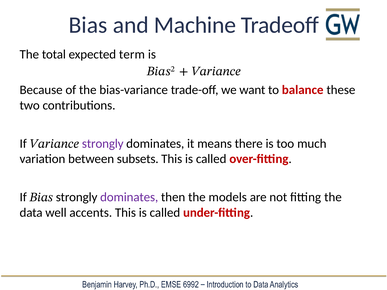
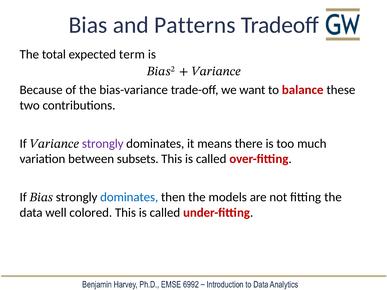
Machine: Machine -> Patterns
dominates at (129, 197) colour: purple -> blue
accents: accents -> colored
